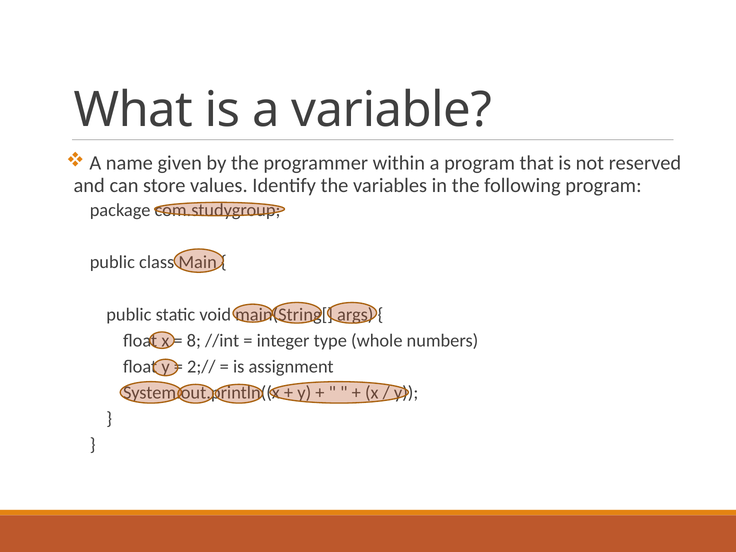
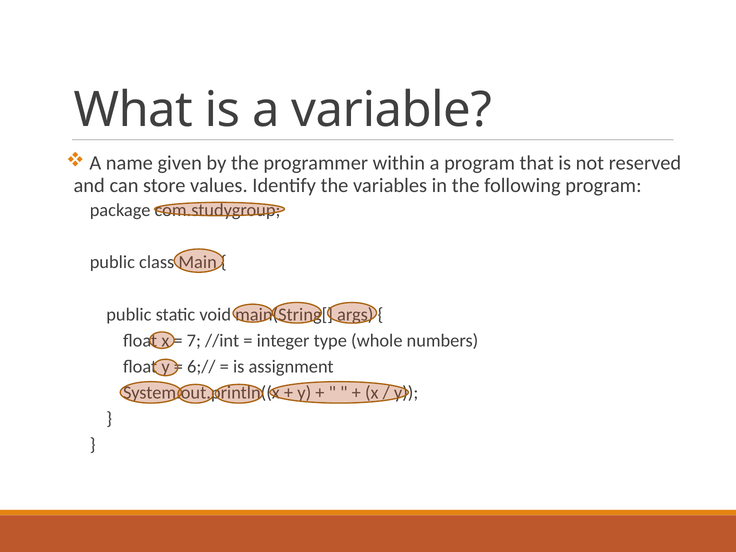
8: 8 -> 7
2;//: 2;// -> 6;//
